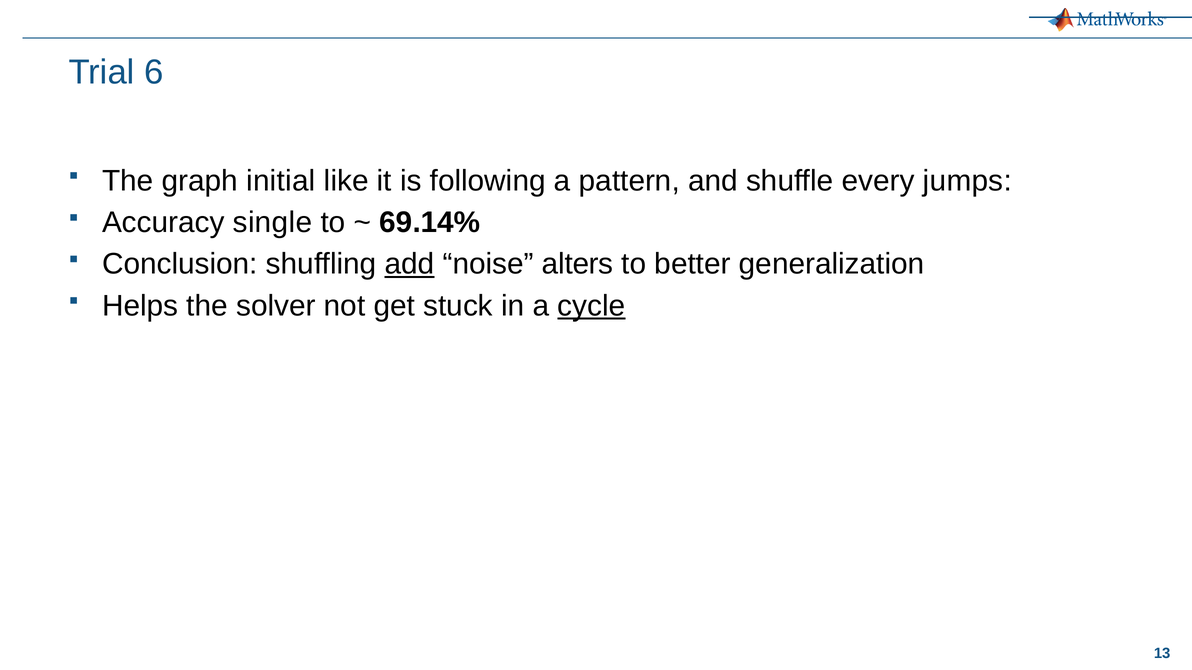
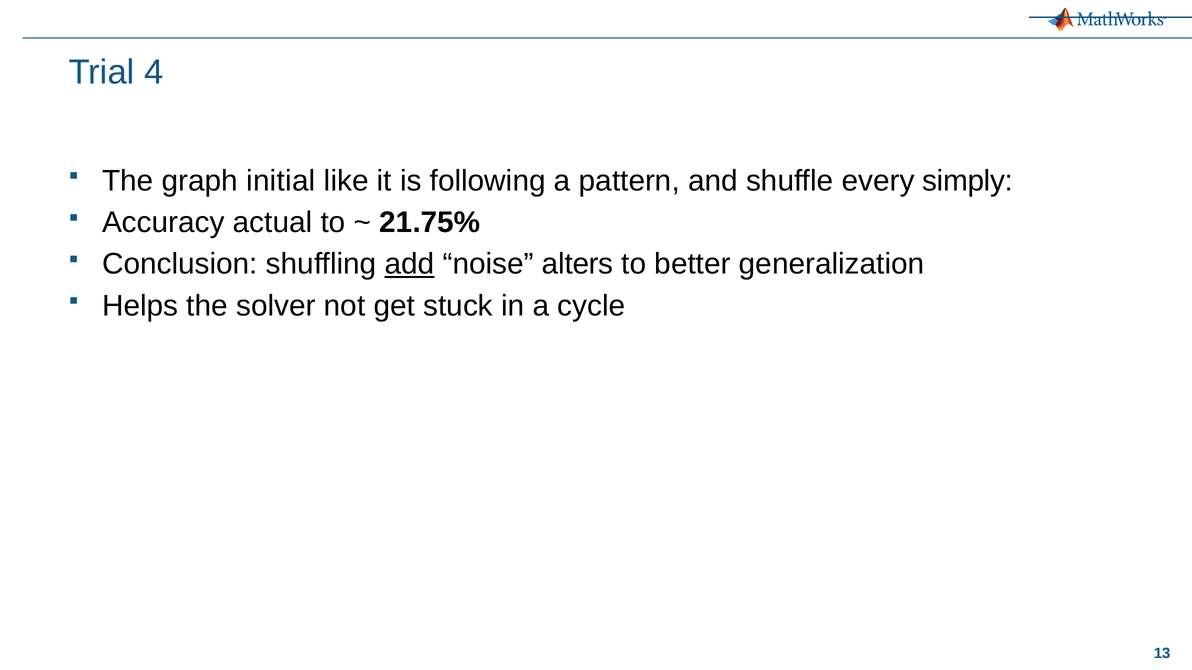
6: 6 -> 4
jumps: jumps -> simply
single: single -> actual
69.14%: 69.14% -> 21.75%
cycle underline: present -> none
